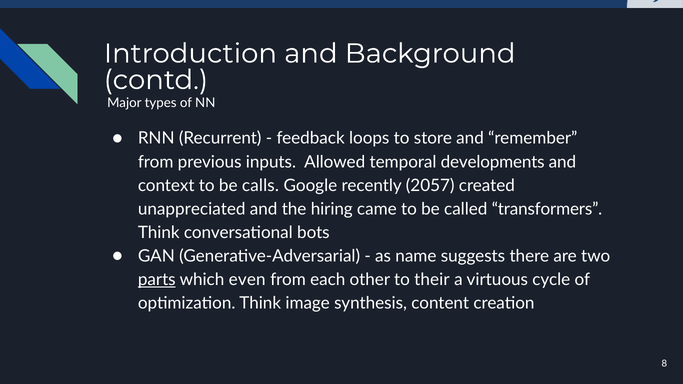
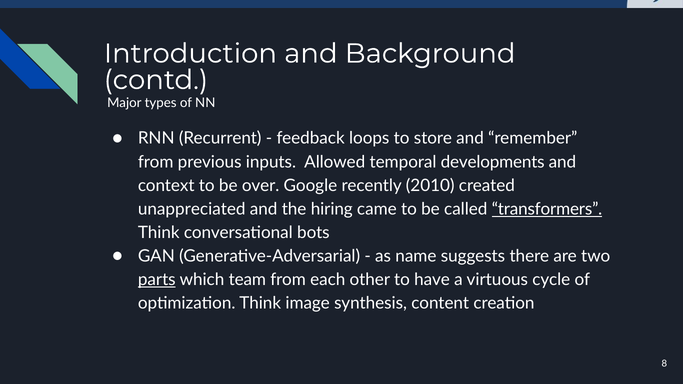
calls: calls -> over
2057: 2057 -> 2010
transformers underline: none -> present
even: even -> team
their: their -> have
